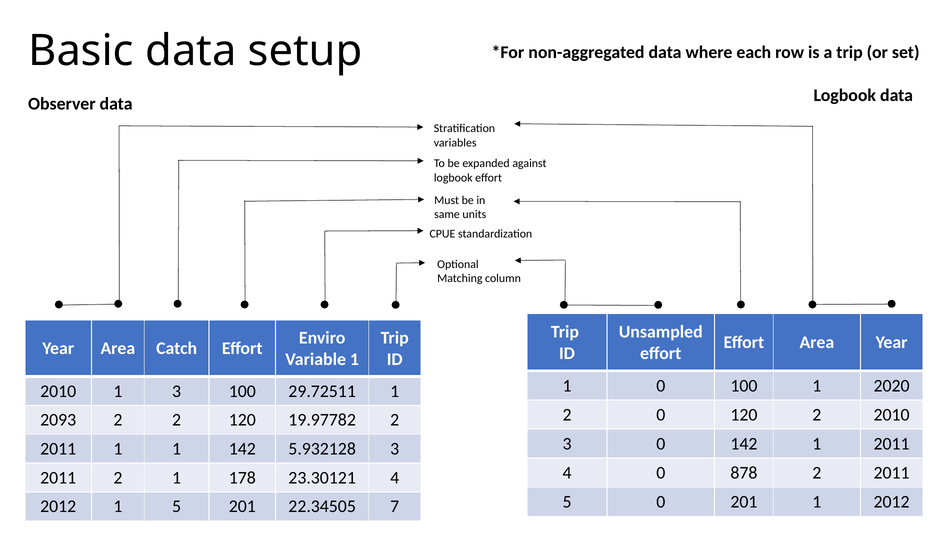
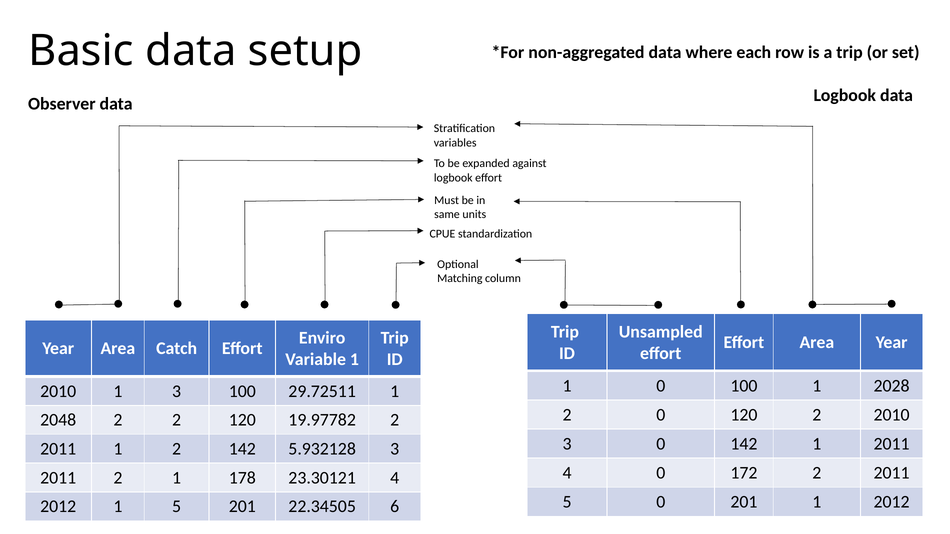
2020: 2020 -> 2028
2093: 2093 -> 2048
1 1: 1 -> 2
878: 878 -> 172
7: 7 -> 6
